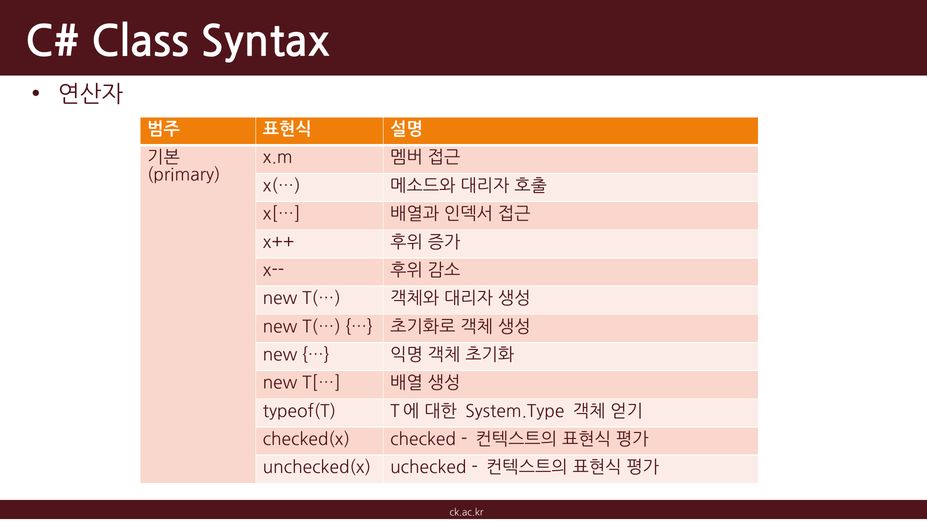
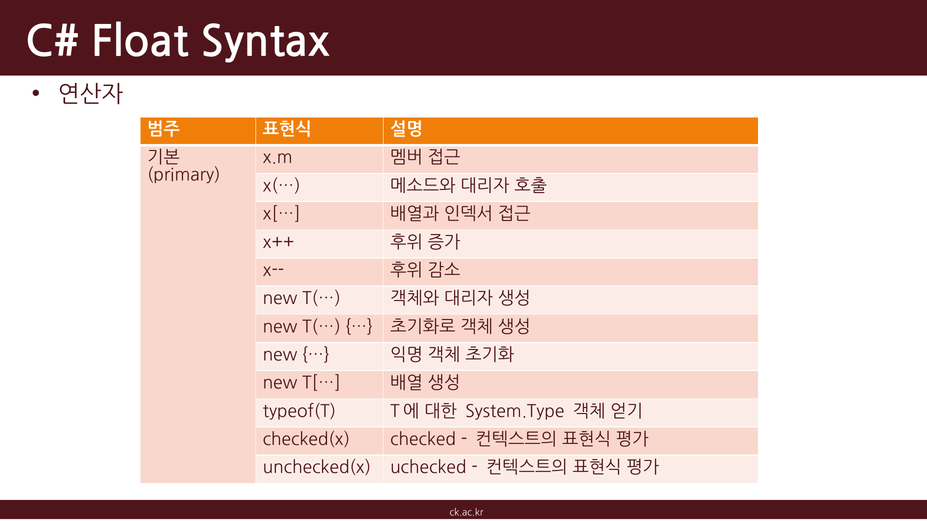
Class: Class -> Float
